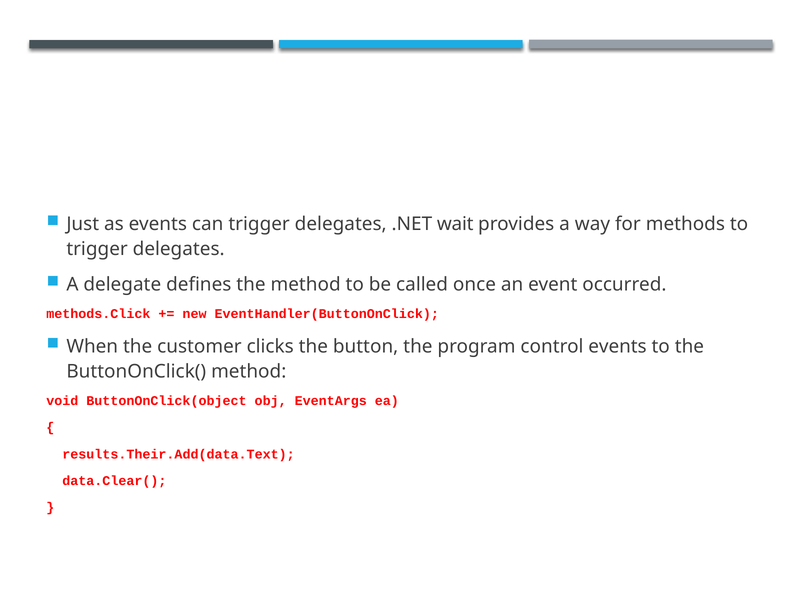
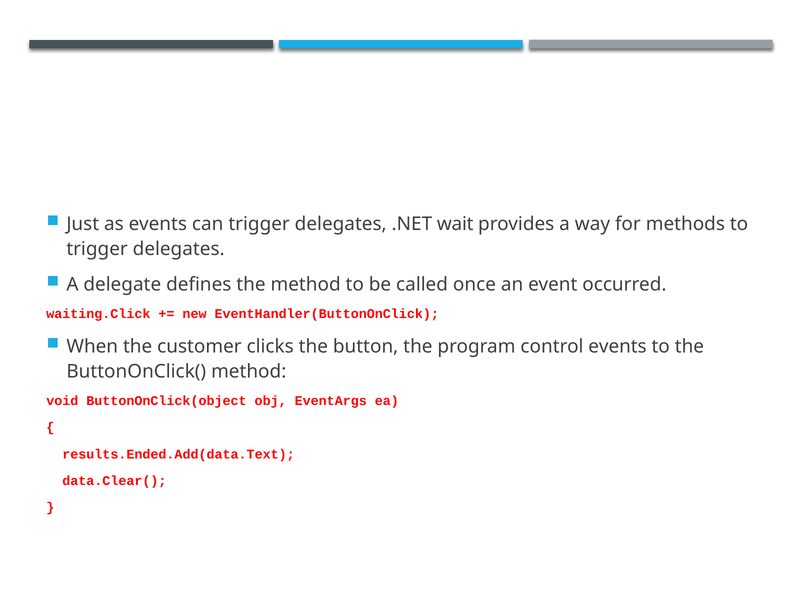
methods.Click: methods.Click -> waiting.Click
results.Their.Add(data.Text: results.Their.Add(data.Text -> results.Ended.Add(data.Text
